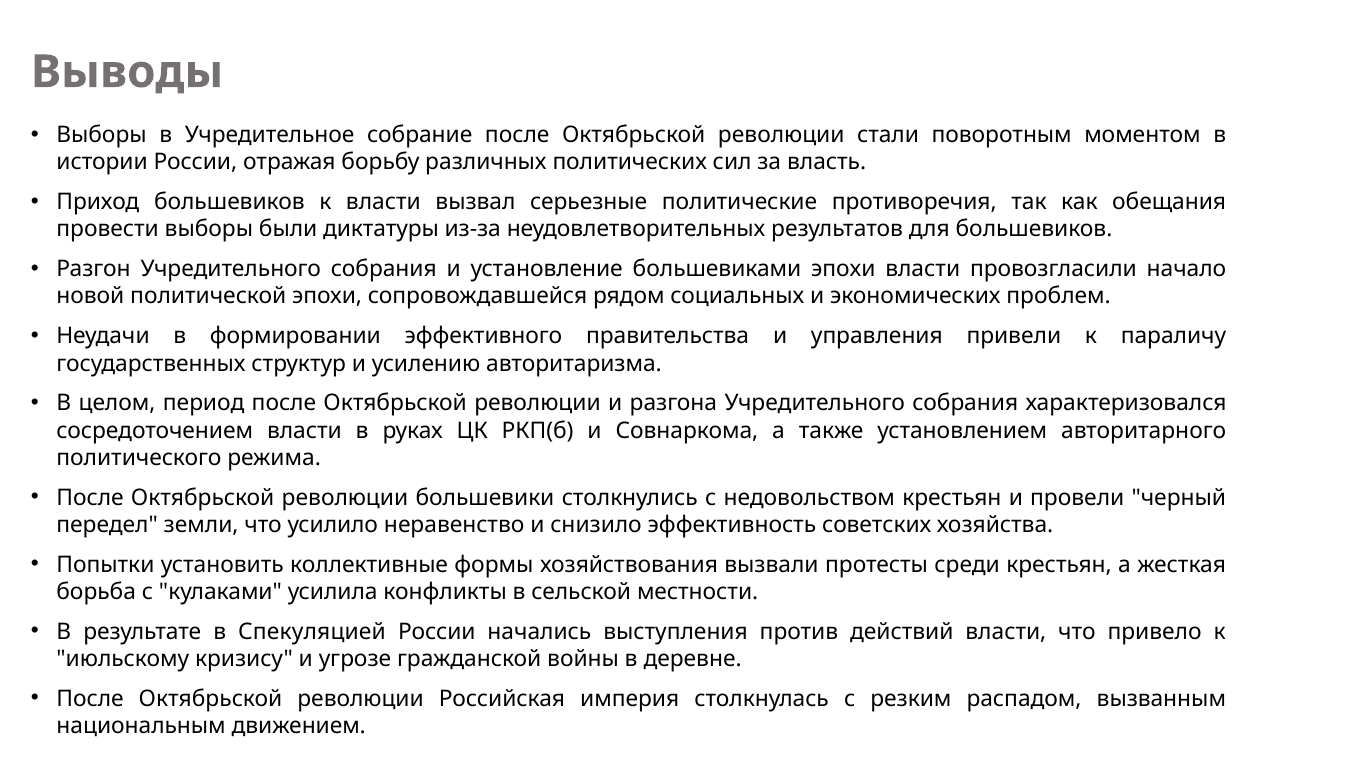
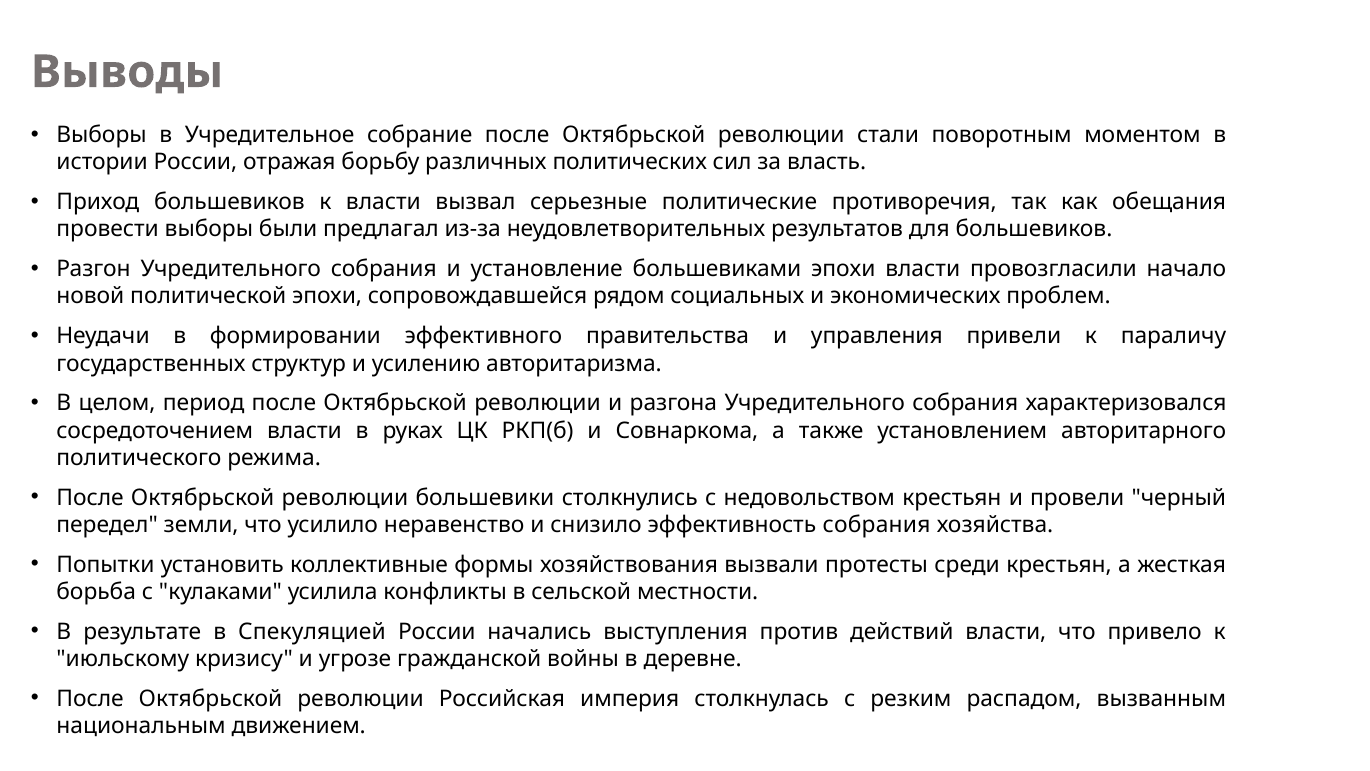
диктатуры: диктатуры -> предлагал
эффективность советских: советских -> собрания
